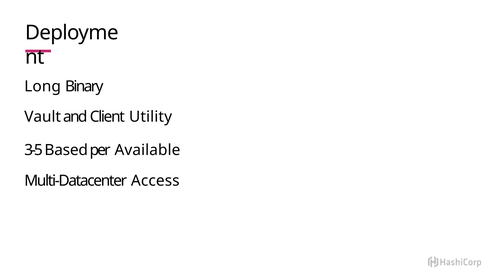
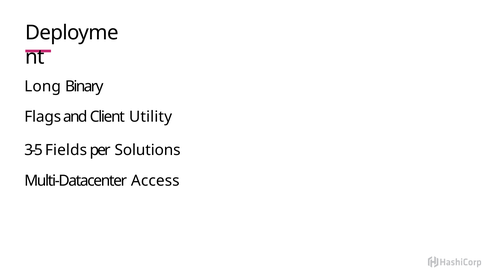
Vault: Vault -> Flags
Based: Based -> Fields
Available: Available -> Solutions
